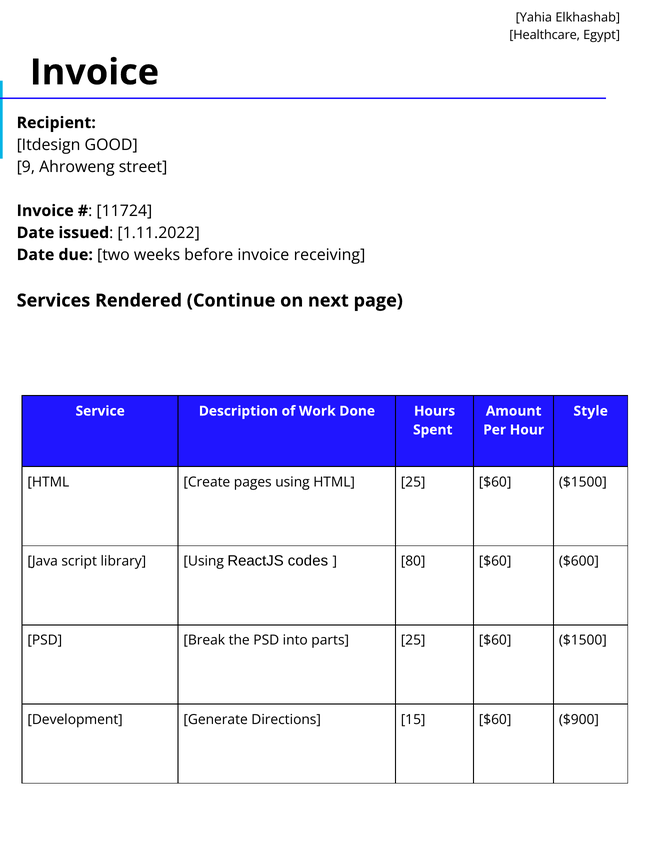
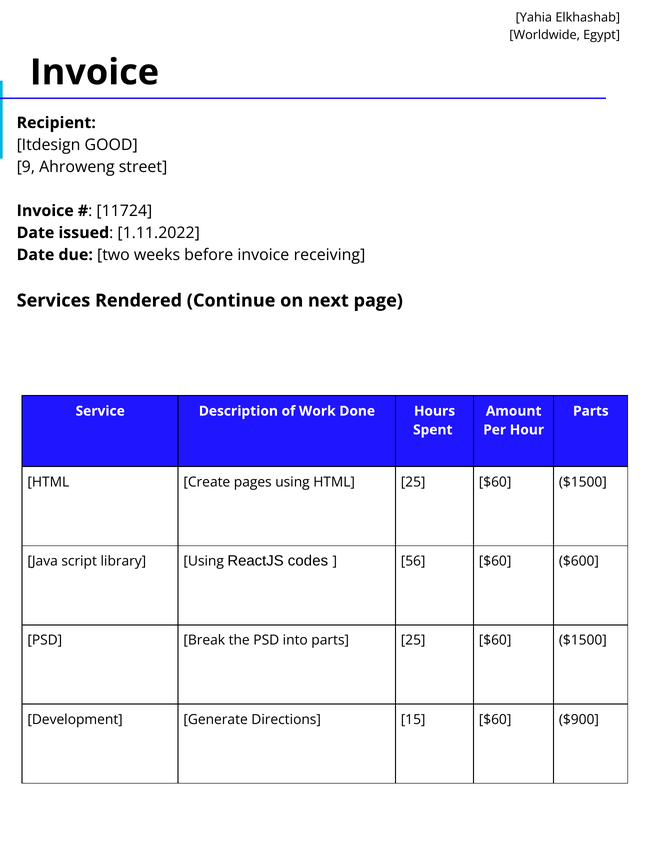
Healthcare: Healthcare -> Worldwide
Style at (591, 411): Style -> Parts
80: 80 -> 56
